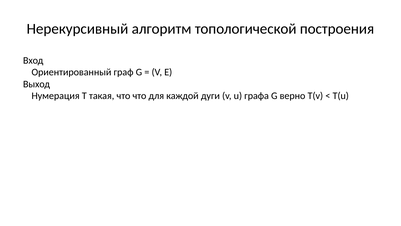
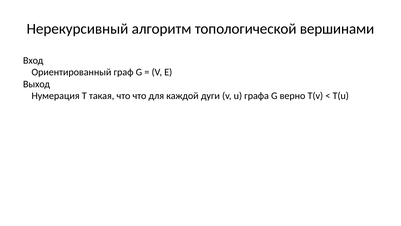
построения: построения -> вершинами
